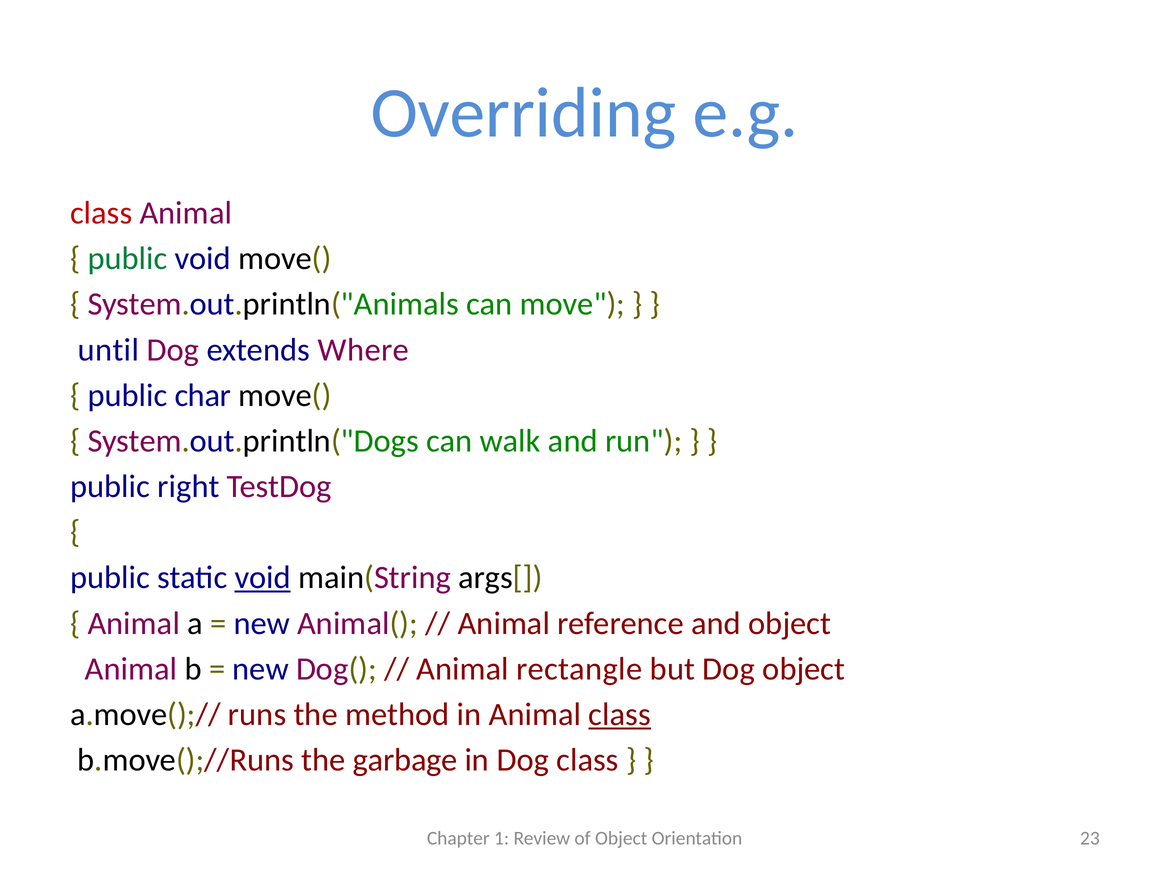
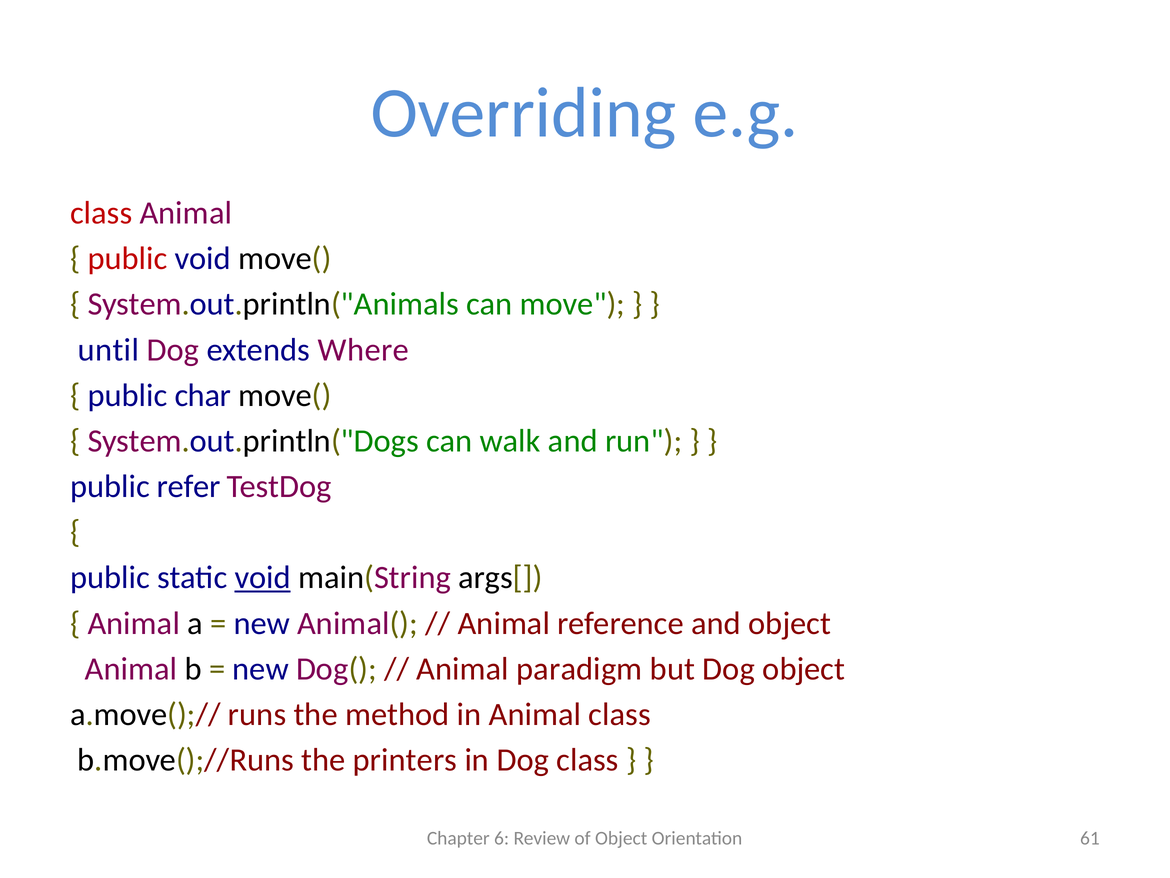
public at (127, 259) colour: green -> red
right: right -> refer
rectangle: rectangle -> paradigm
class at (620, 714) underline: present -> none
garbage: garbage -> printers
1: 1 -> 6
23: 23 -> 61
